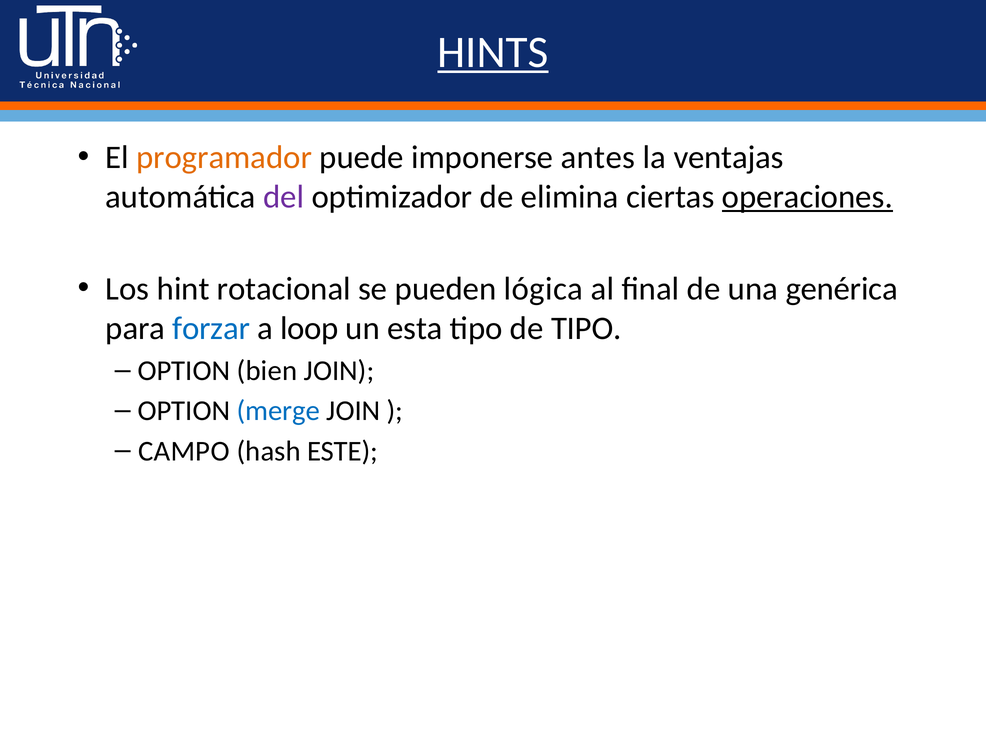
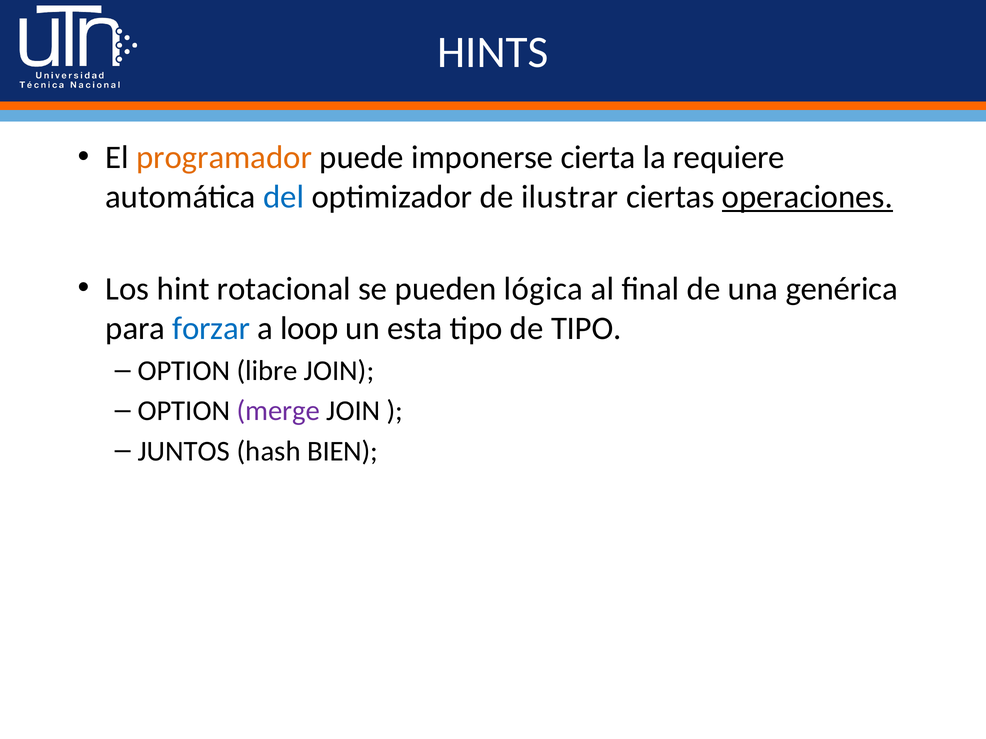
HINTS underline: present -> none
antes: antes -> cierta
ventajas: ventajas -> requiere
del colour: purple -> blue
elimina: elimina -> ilustrar
bien: bien -> libre
merge colour: blue -> purple
CAMPO: CAMPO -> JUNTOS
ESTE: ESTE -> BIEN
